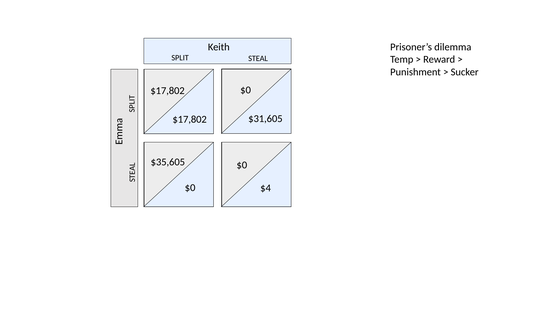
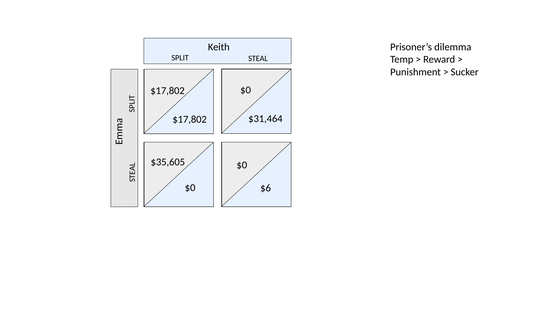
$31,605: $31,605 -> $31,464
$4: $4 -> $6
